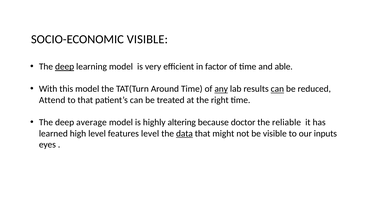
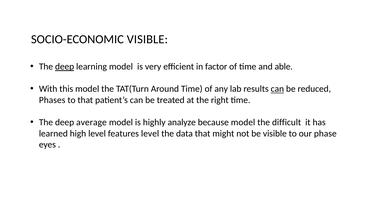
any underline: present -> none
Attend: Attend -> Phases
altering: altering -> analyze
because doctor: doctor -> model
reliable: reliable -> difficult
data underline: present -> none
inputs: inputs -> phase
